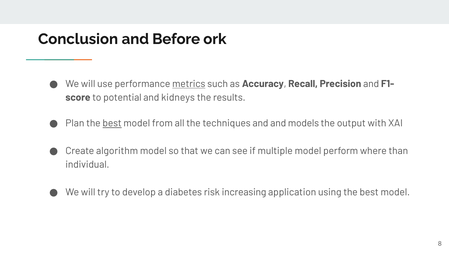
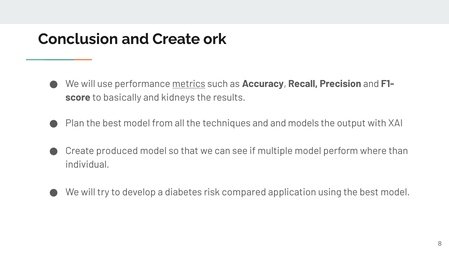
and Before: Before -> Create
potential: potential -> basically
best at (112, 123) underline: present -> none
algorithm: algorithm -> produced
increasing: increasing -> compared
